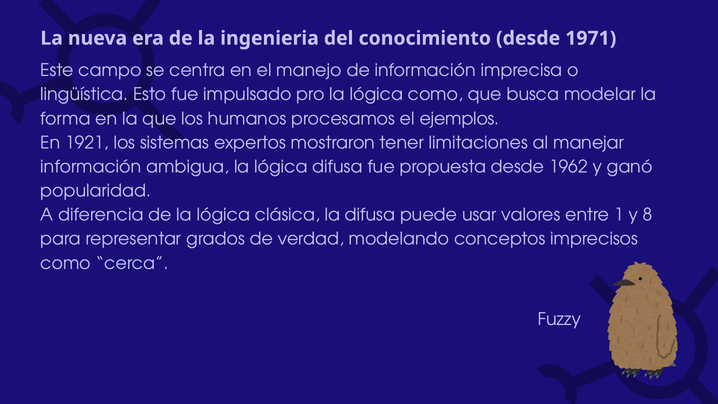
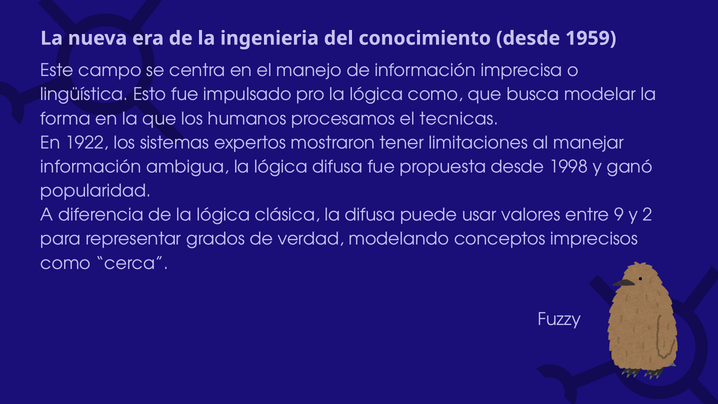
1971: 1971 -> 1959
ejemplos: ejemplos -> tecnicas
1921: 1921 -> 1922
1962: 1962 -> 1998
1: 1 -> 9
8: 8 -> 2
